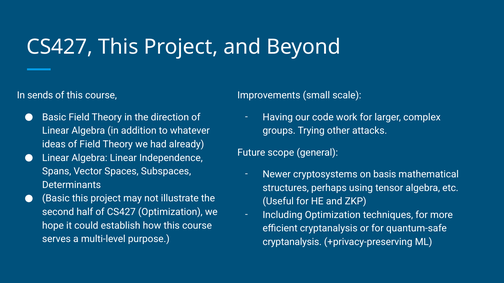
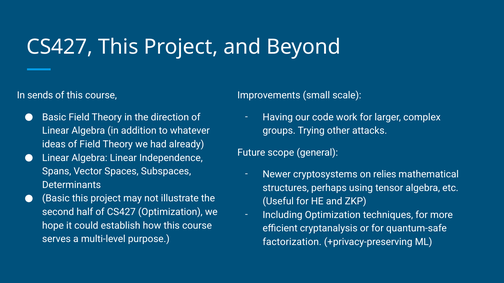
basis: basis -> relies
cryptanalysis at (292, 242): cryptanalysis -> factorization
